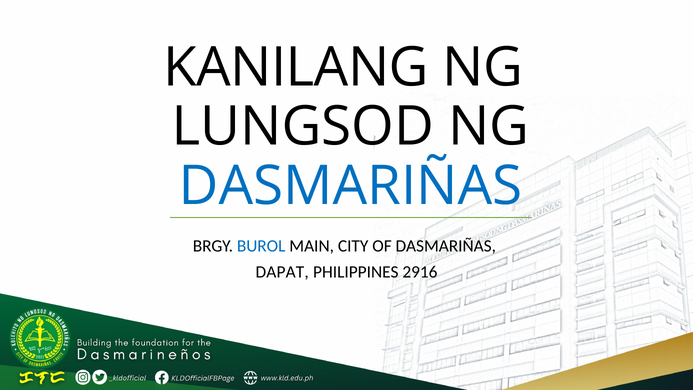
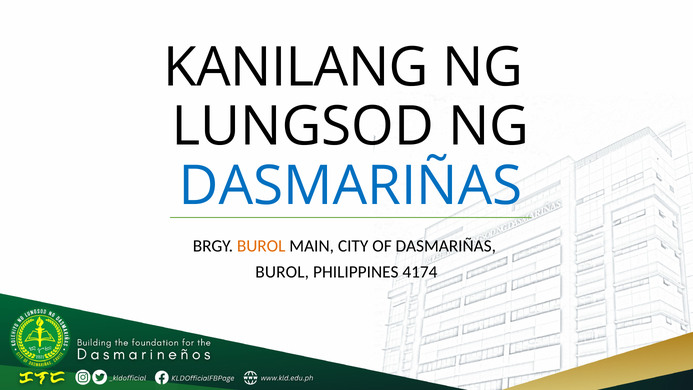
BUROL at (261, 246) colour: blue -> orange
DAPAT at (282, 272): DAPAT -> BUROL
2916: 2916 -> 4174
